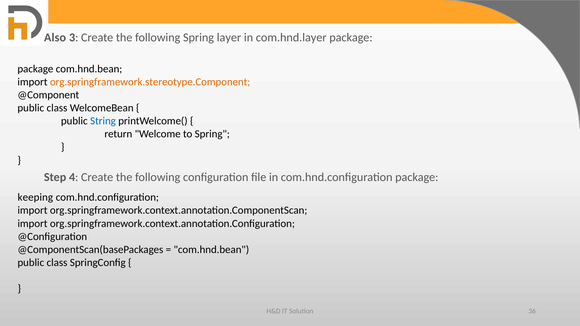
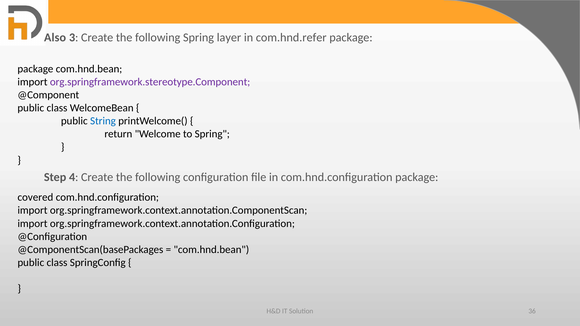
com.hnd.layer: com.hnd.layer -> com.hnd.refer
org.springframework.stereotype.Component colour: orange -> purple
keeping: keeping -> covered
